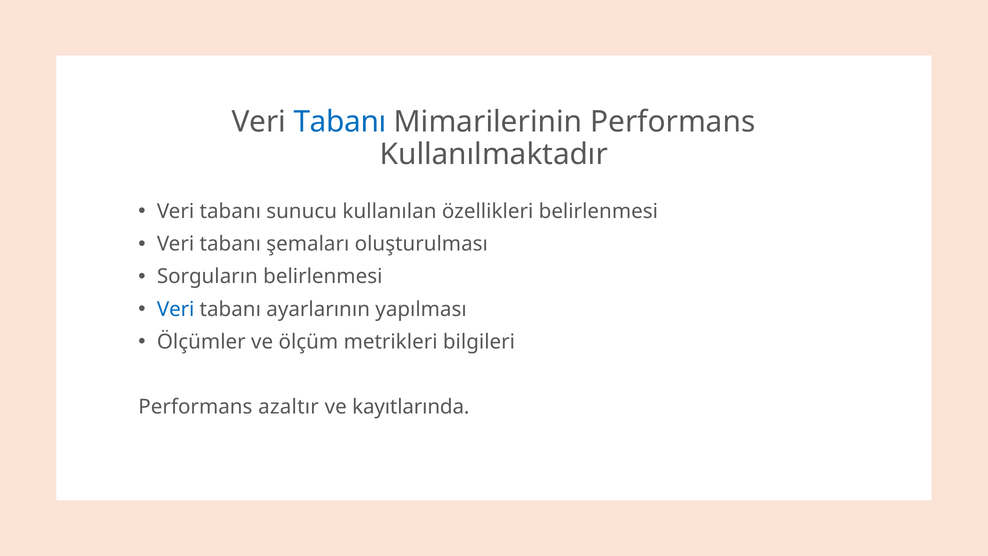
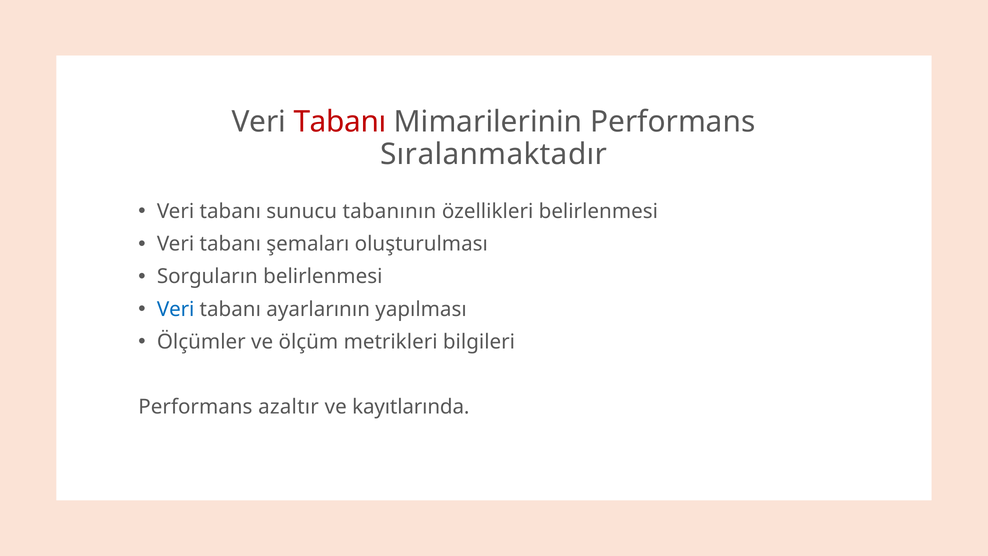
Tabanı at (340, 122) colour: blue -> red
Kullanılmaktadır: Kullanılmaktadır -> Sıralanmaktadır
kullanılan: kullanılan -> tabanının
